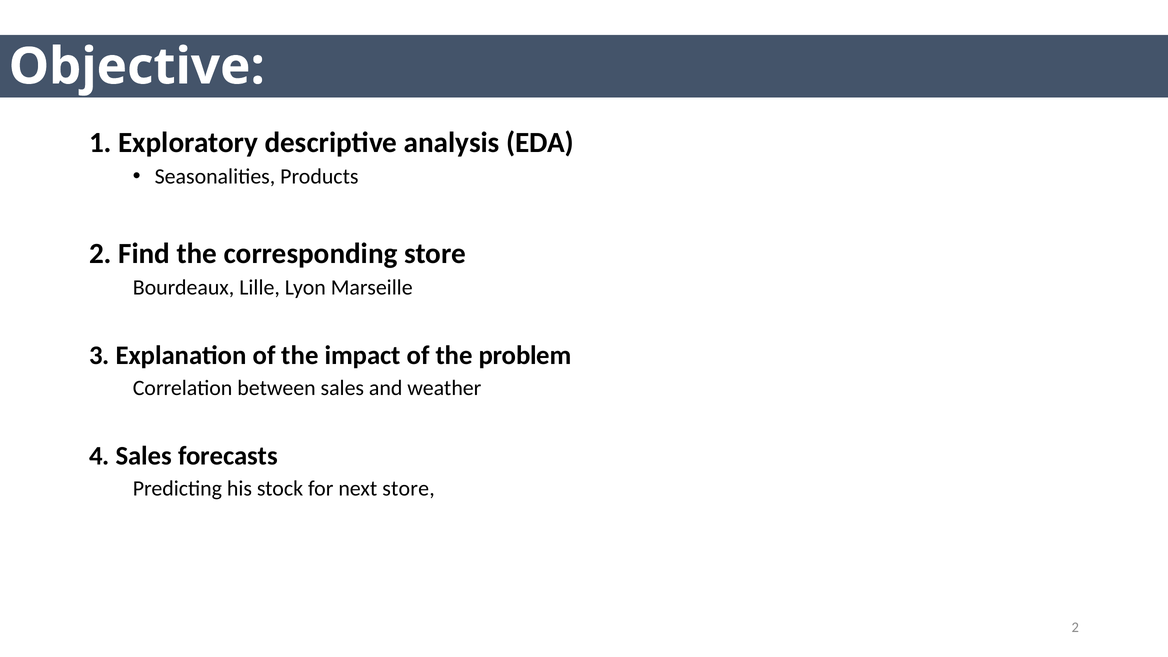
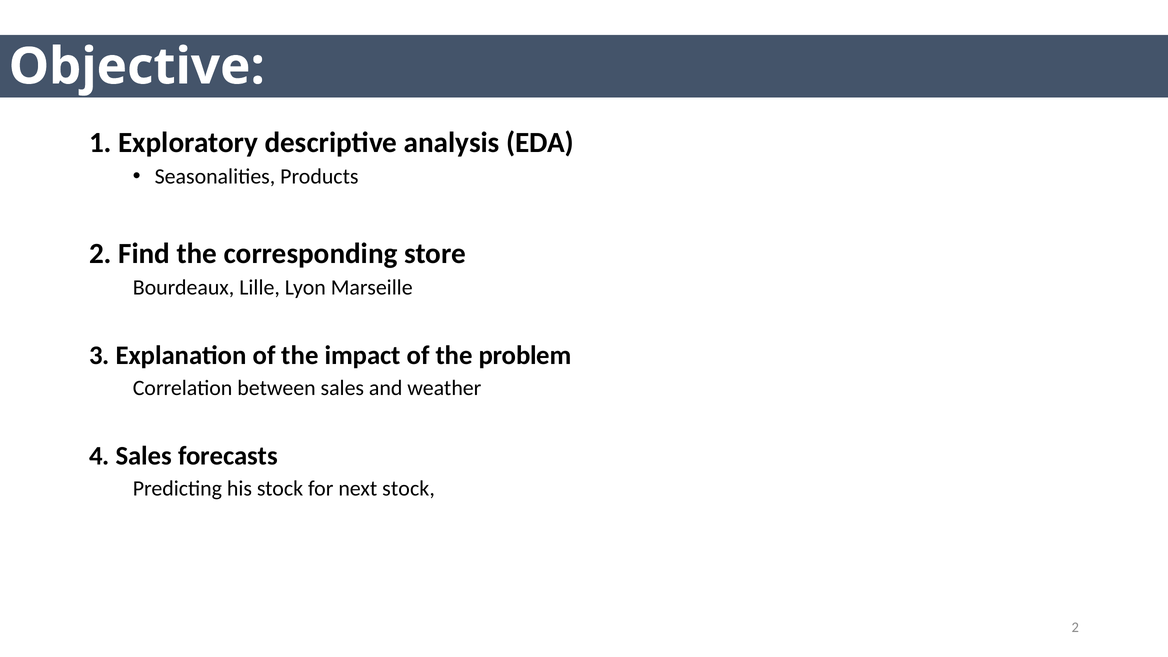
next store: store -> stock
